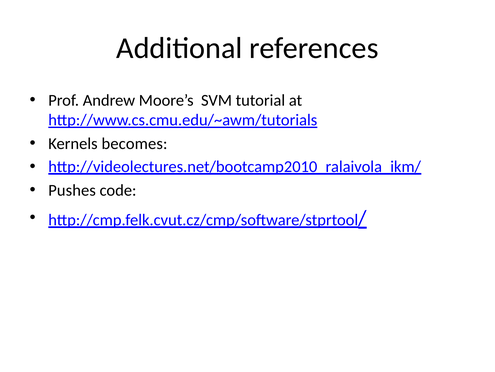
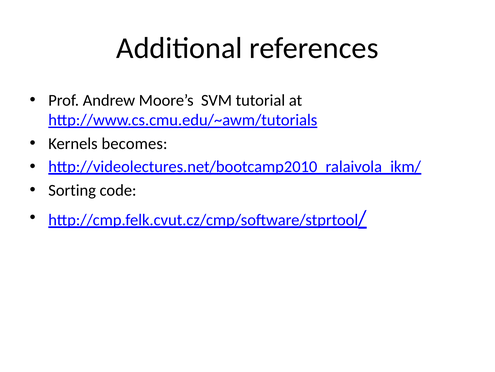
Pushes: Pushes -> Sorting
